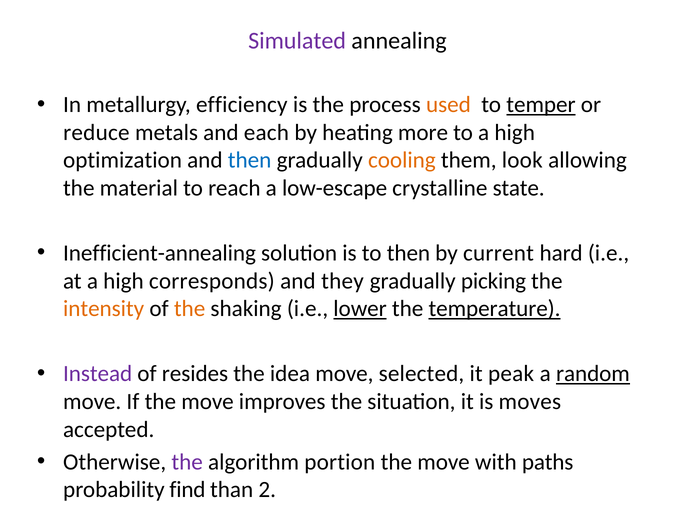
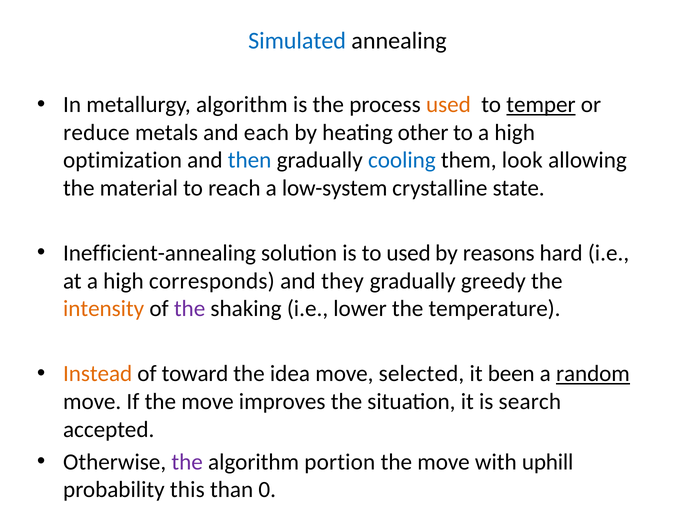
Simulated colour: purple -> blue
metallurgy efficiency: efficiency -> algorithm
more: more -> other
cooling colour: orange -> blue
low-escape: low-escape -> low-system
to then: then -> used
current: current -> reasons
picking: picking -> greedy
the at (190, 308) colour: orange -> purple
lower underline: present -> none
temperature underline: present -> none
Instead colour: purple -> orange
resides: resides -> toward
peak: peak -> been
moves: moves -> search
paths: paths -> uphill
find: find -> this
2: 2 -> 0
